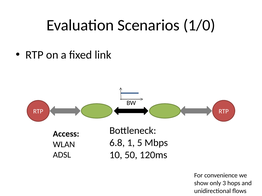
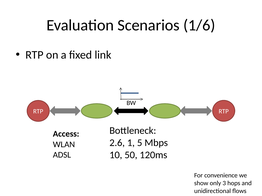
1/0: 1/0 -> 1/6
6.8: 6.8 -> 2.6
